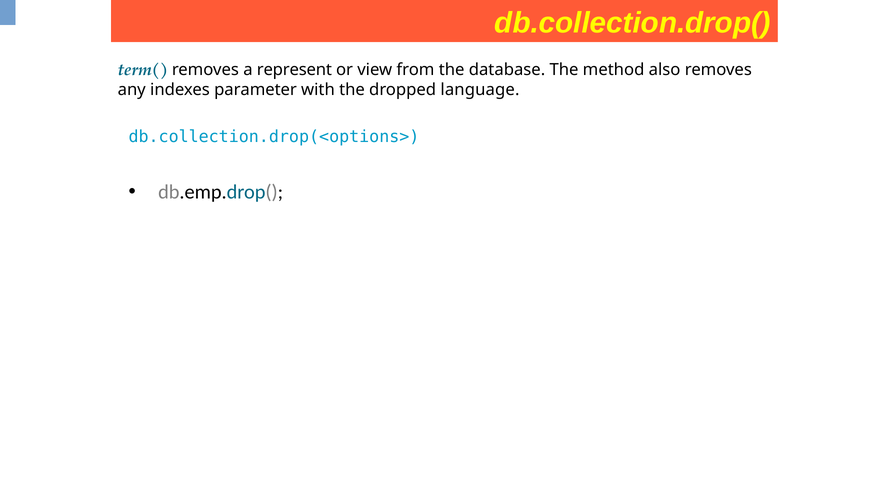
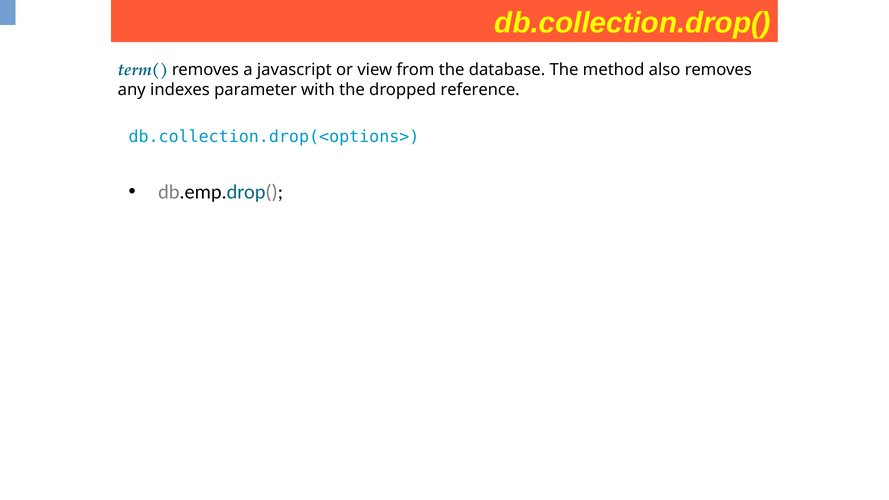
represent: represent -> javascript
language: language -> reference
